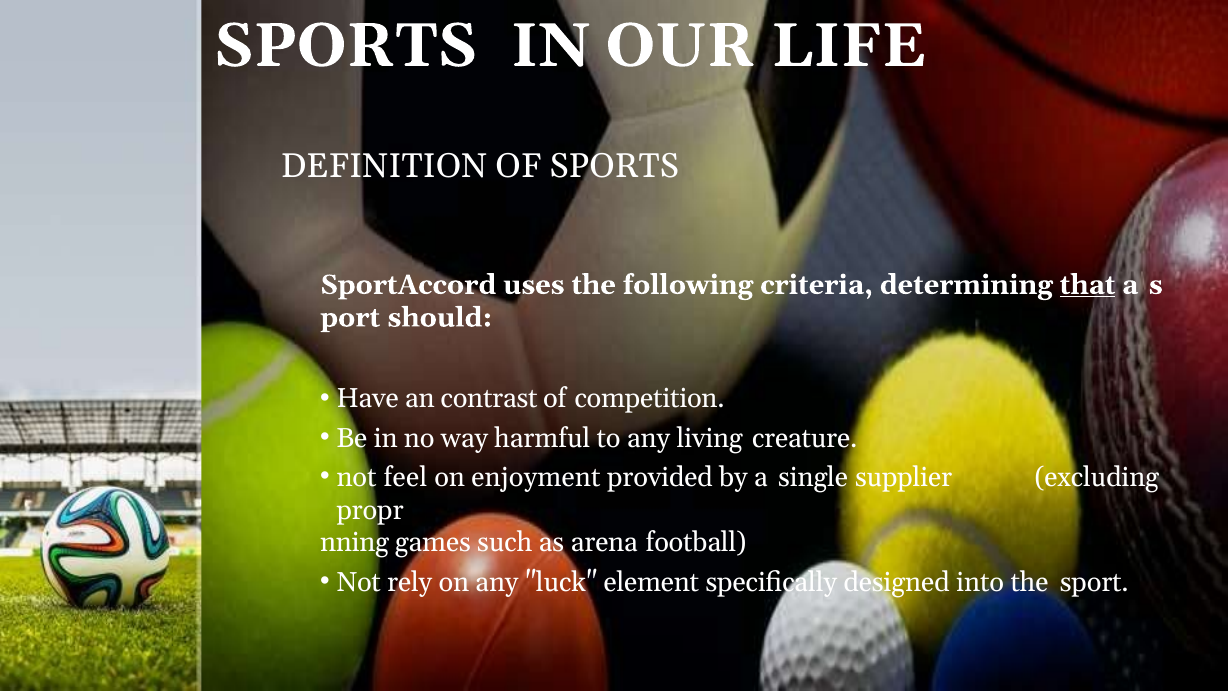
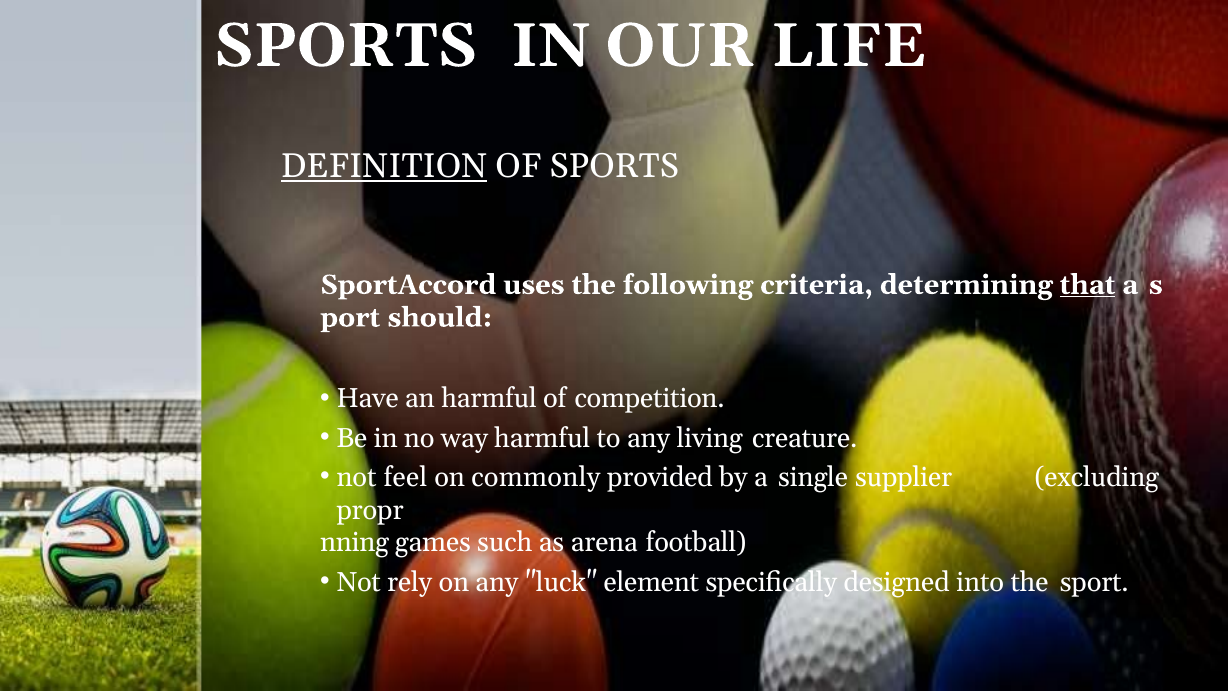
DEFINITION underline: none -> present
an contrast: contrast -> harmful
enjoyment: enjoyment -> commonly
